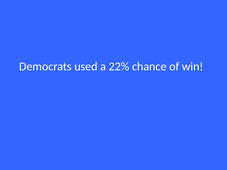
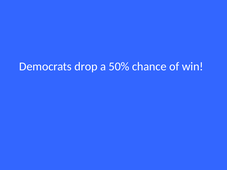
used: used -> drop
22%: 22% -> 50%
